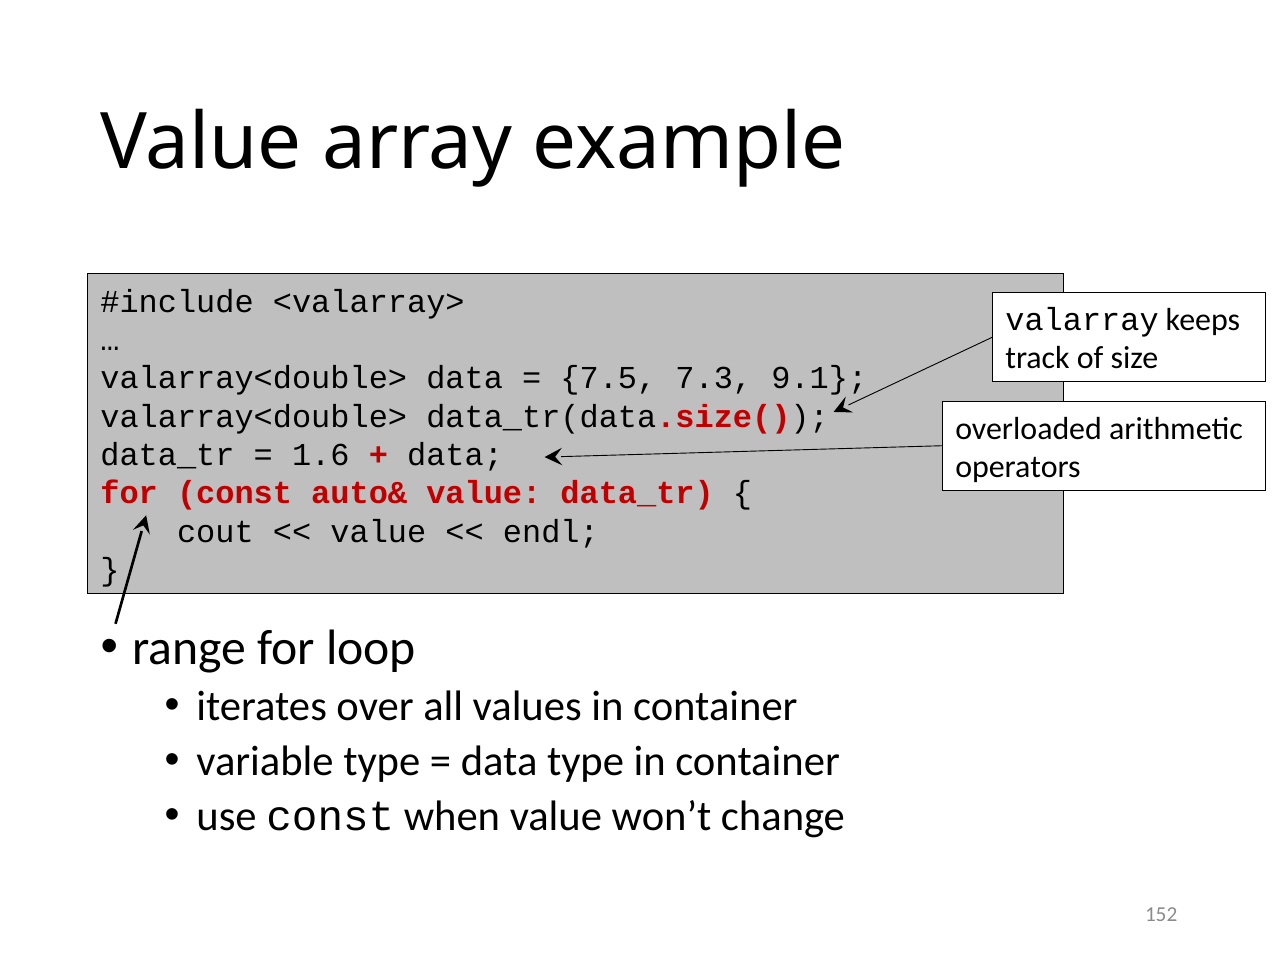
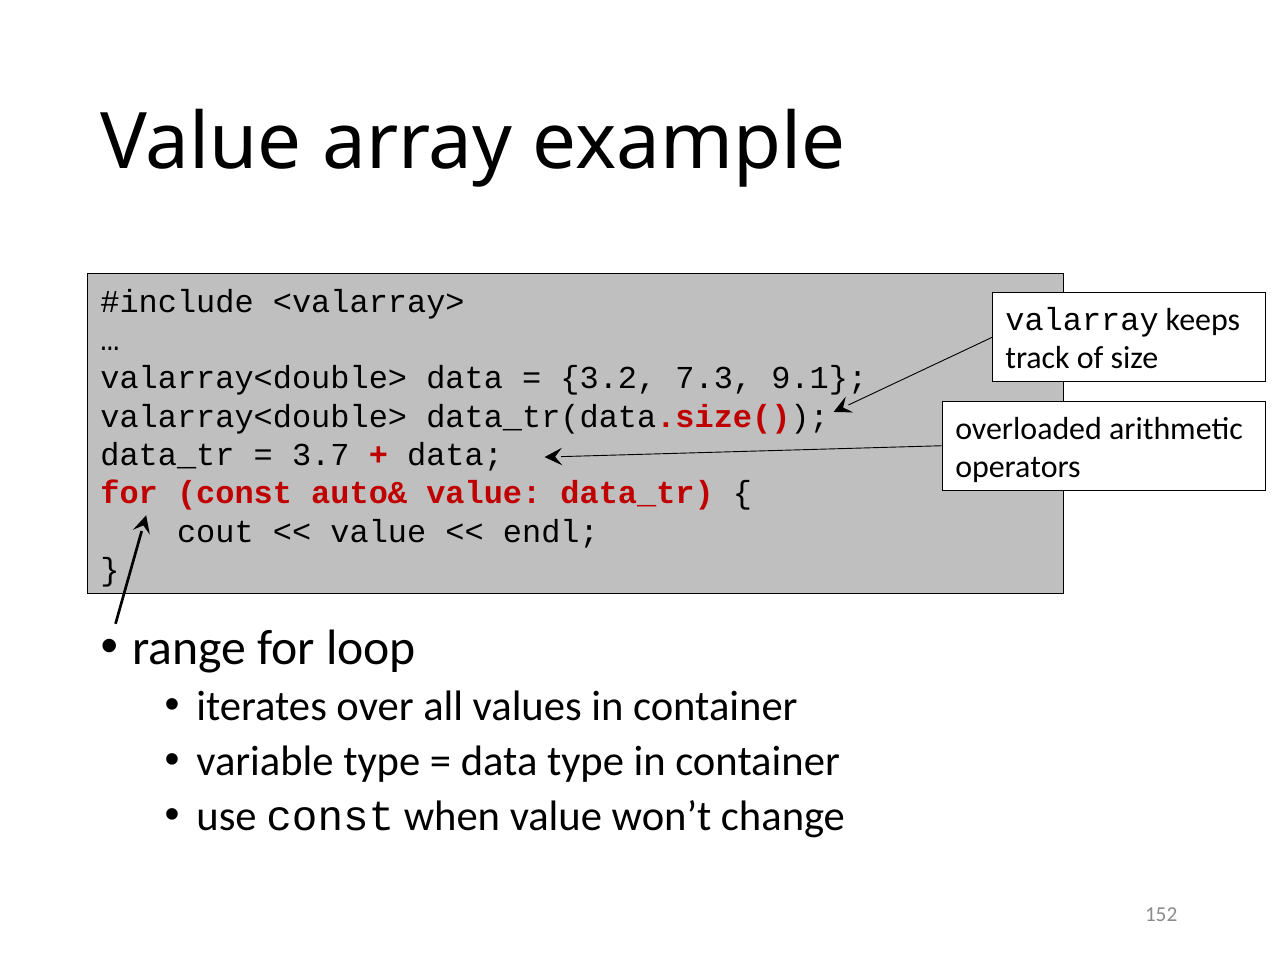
7.5: 7.5 -> 3.2
1.6: 1.6 -> 3.7
